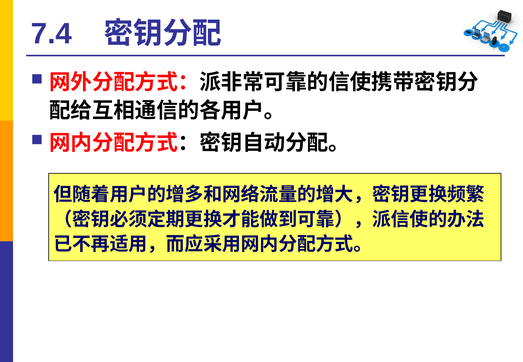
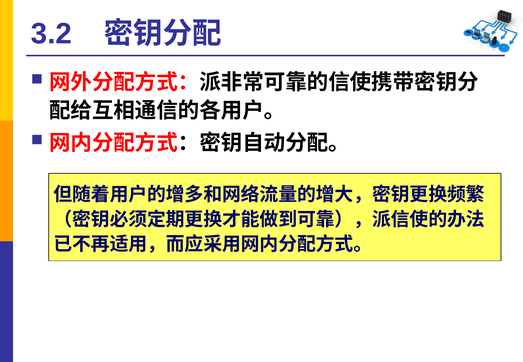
7.4: 7.4 -> 3.2
